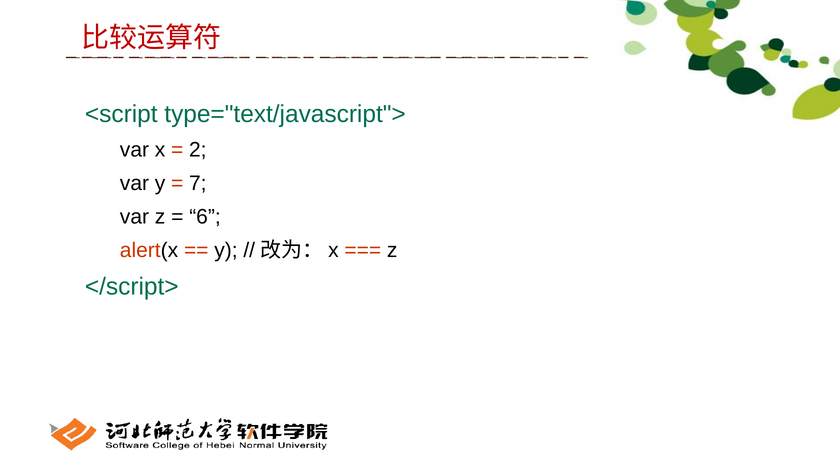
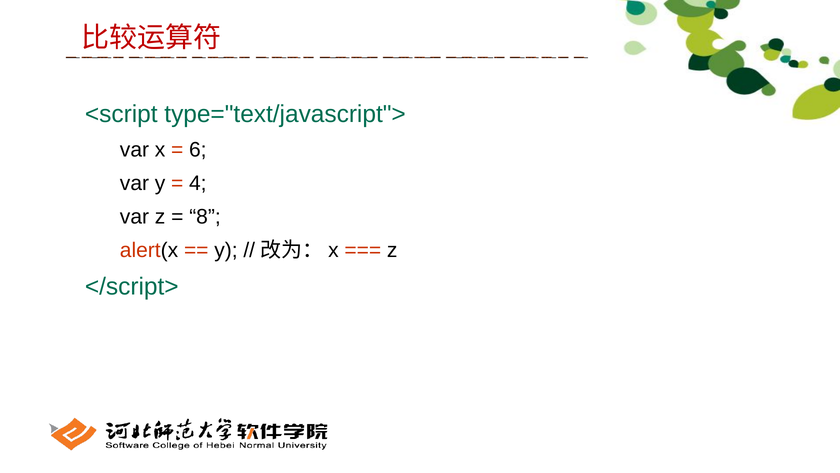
2: 2 -> 6
7: 7 -> 4
6: 6 -> 8
